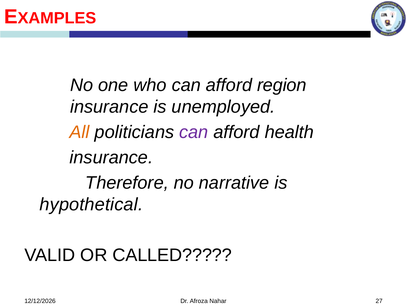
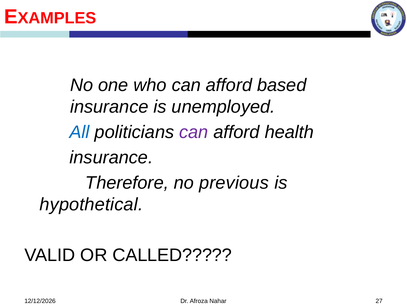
region: region -> based
All colour: orange -> blue
narrative: narrative -> previous
